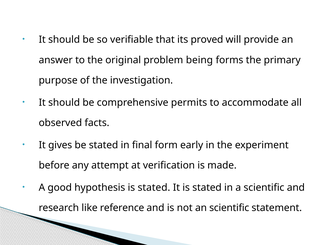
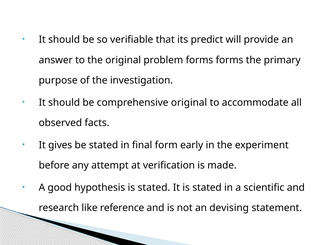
proved: proved -> predict
problem being: being -> forms
comprehensive permits: permits -> original
an scientific: scientific -> devising
